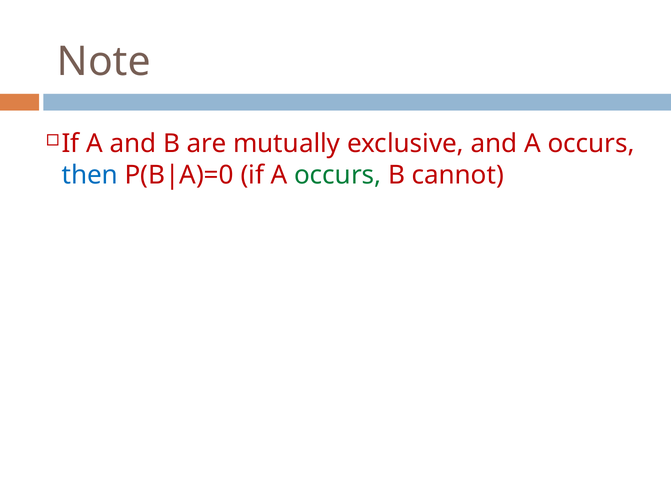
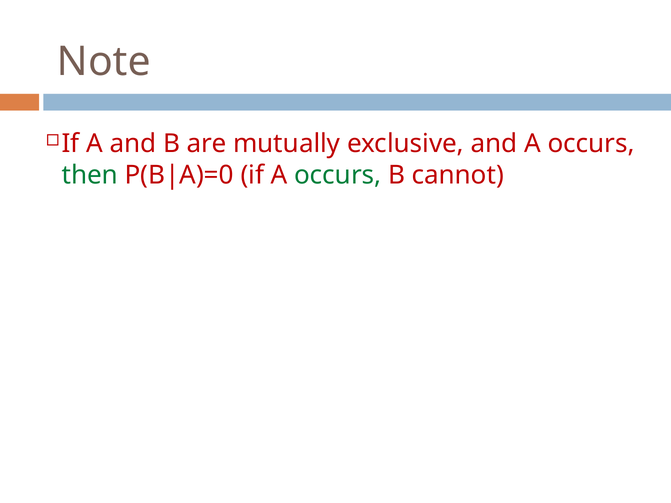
then colour: blue -> green
